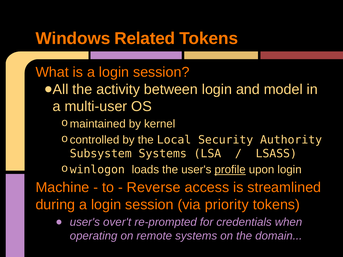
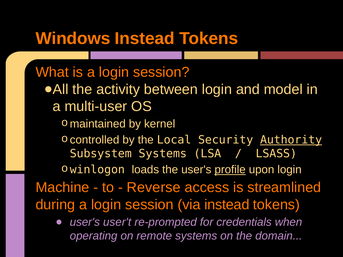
Windows Related: Related -> Instead
Authority underline: none -> present
via priority: priority -> instead
over't: over't -> user't
